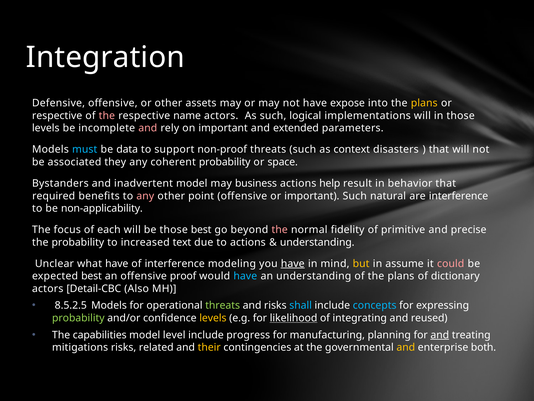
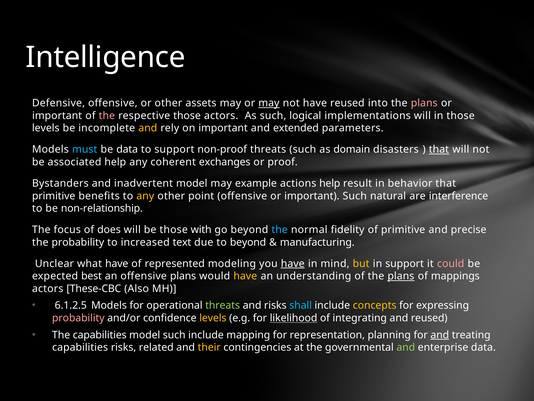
Integration: Integration -> Intelligence
may at (269, 103) underline: none -> present
have expose: expose -> reused
plans at (424, 103) colour: yellow -> pink
respective at (57, 116): respective -> important
respective name: name -> those
and at (148, 128) colour: pink -> yellow
context: context -> domain
that at (439, 149) underline: none -> present
associated they: they -> help
coherent probability: probability -> exchanges
space: space -> proof
business: business -> example
required at (54, 196): required -> primitive
any at (145, 196) colour: pink -> yellow
non-applicability: non-applicability -> non-relationship
each: each -> does
those best: best -> with
the at (280, 229) colour: pink -> light blue
to actions: actions -> beyond
understanding at (317, 242): understanding -> manufacturing
of interference: interference -> represented
in assume: assume -> support
offensive proof: proof -> plans
have at (245, 276) colour: light blue -> yellow
plans at (401, 276) underline: none -> present
dictionary: dictionary -> mappings
Detail-CBC: Detail-CBC -> These-CBC
8.5.2.5: 8.5.2.5 -> 6.1.2.5
concepts colour: light blue -> yellow
probability at (78, 318) colour: light green -> pink
model level: level -> such
progress: progress -> mapping
manufacturing: manufacturing -> representation
mitigations at (80, 347): mitigations -> capabilities
and at (406, 347) colour: yellow -> light green
enterprise both: both -> data
